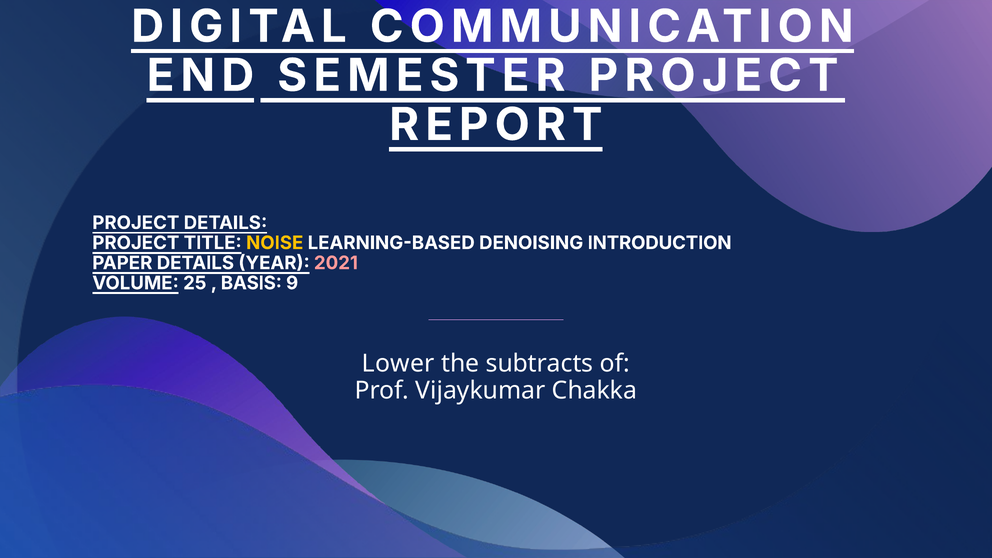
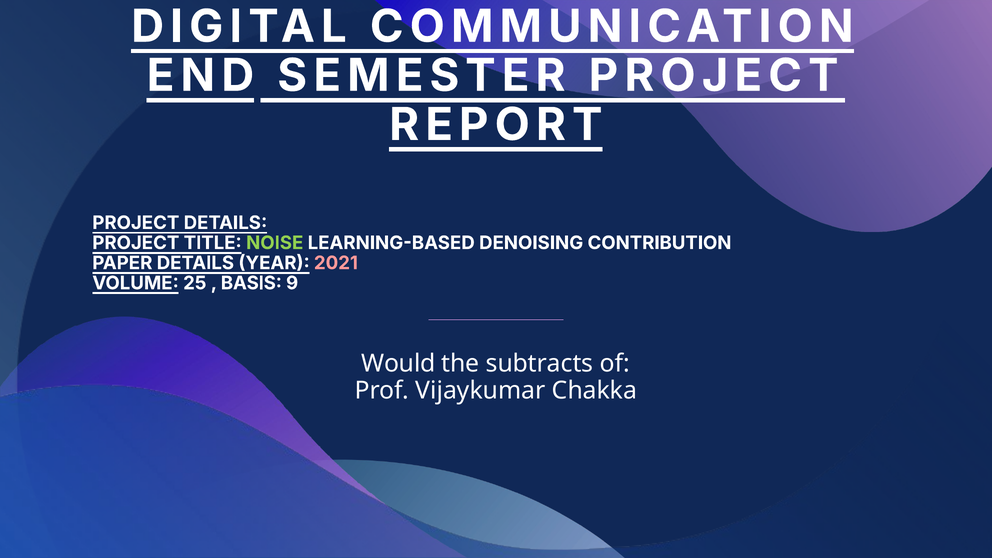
NOISE colour: yellow -> light green
INTRODUCTION: INTRODUCTION -> CONTRIBUTION
Lower: Lower -> Would
